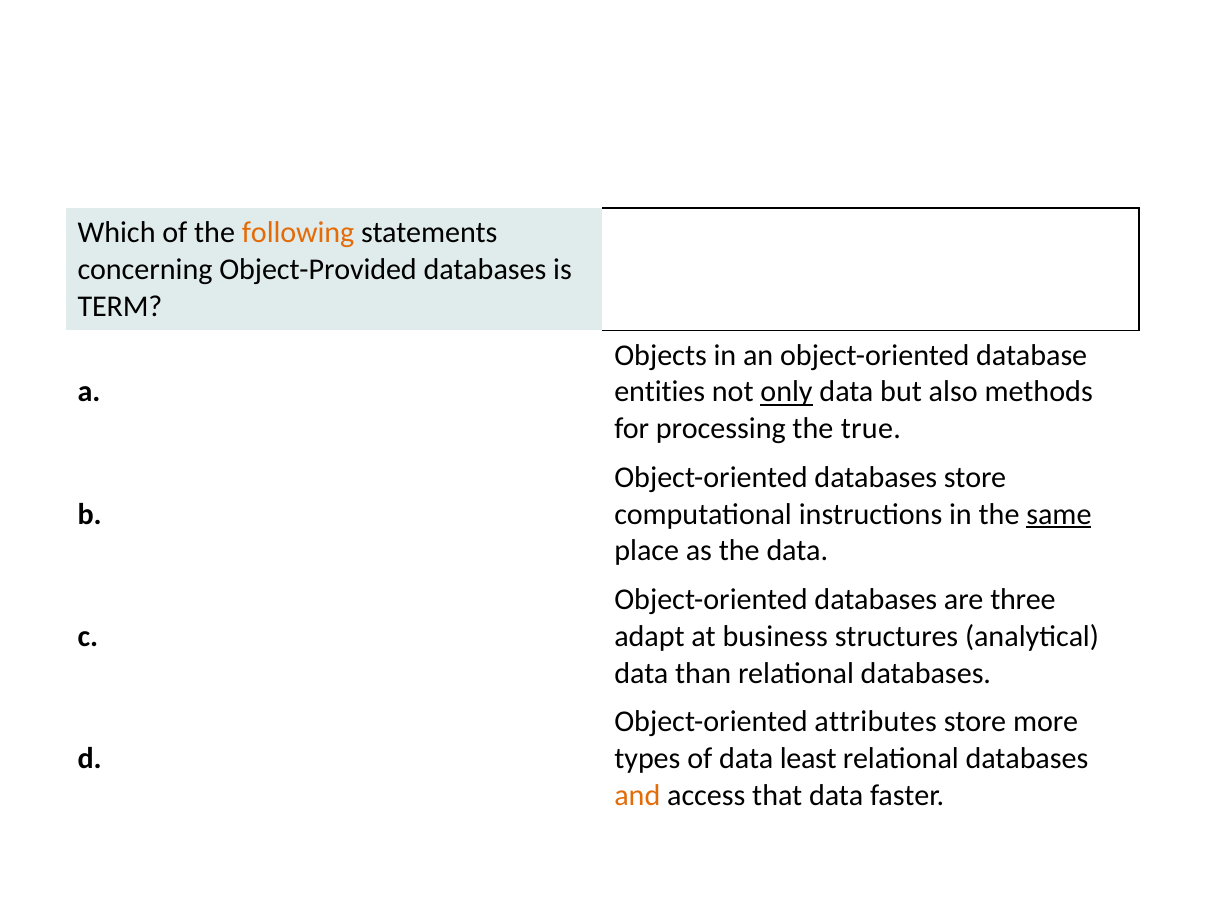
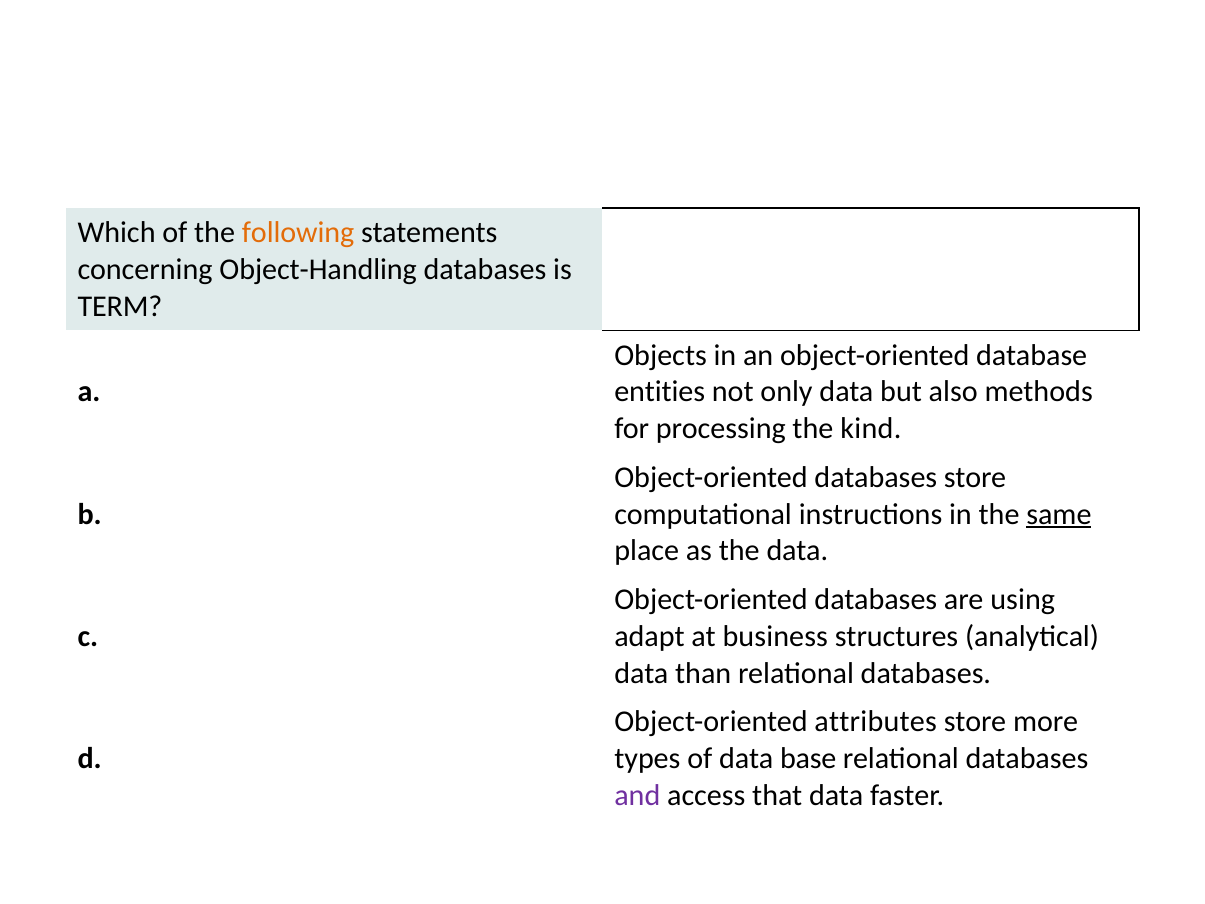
Object-Provided: Object-Provided -> Object-Handling
only underline: present -> none
true: true -> kind
three: three -> using
least: least -> base
and colour: orange -> purple
